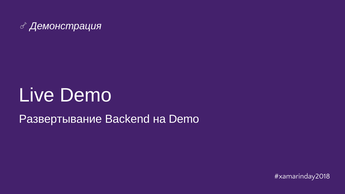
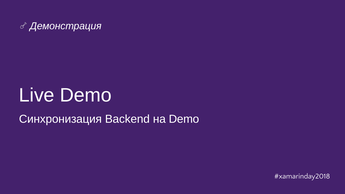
Развертывание: Развертывание -> Синхронизация
